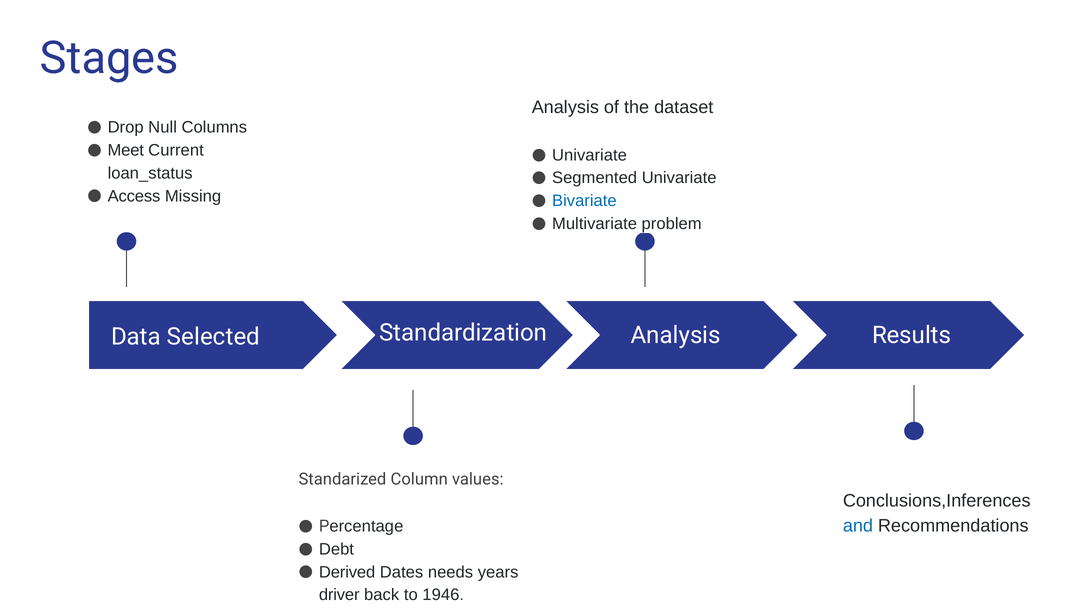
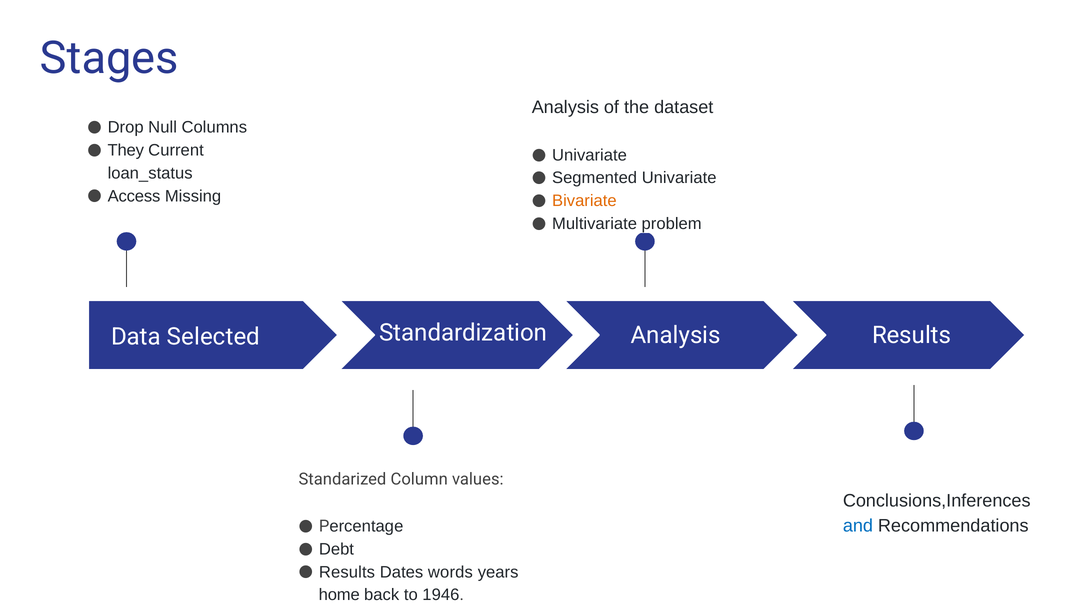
Meet: Meet -> They
Bivariate colour: blue -> orange
Derived at (347, 572): Derived -> Results
needs: needs -> words
driver: driver -> home
